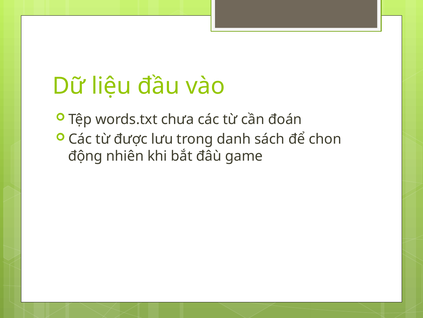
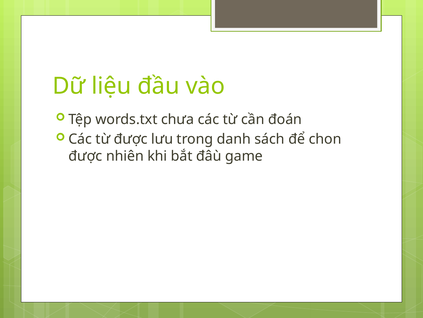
động at (85, 156): động -> được
